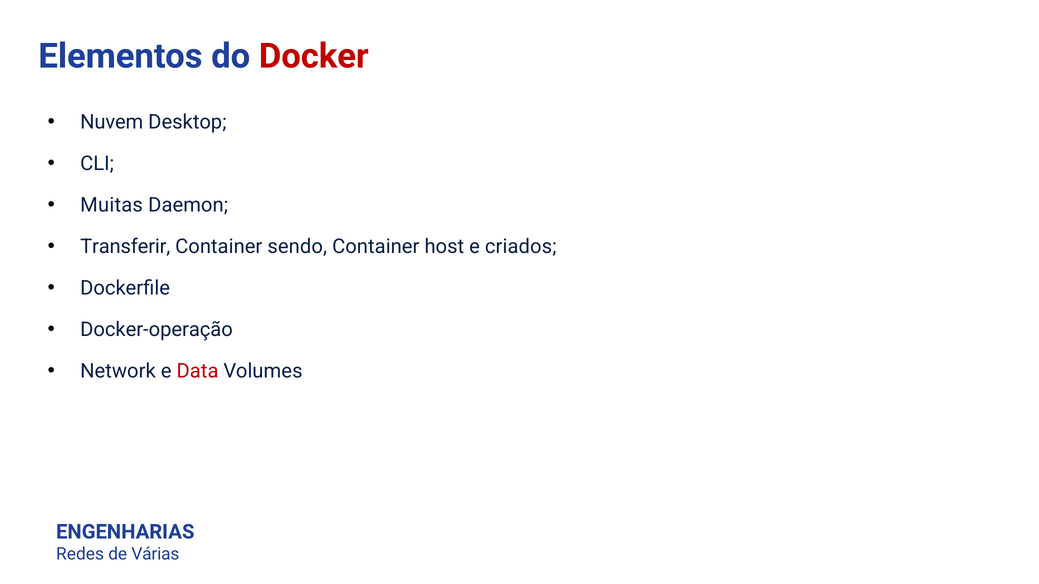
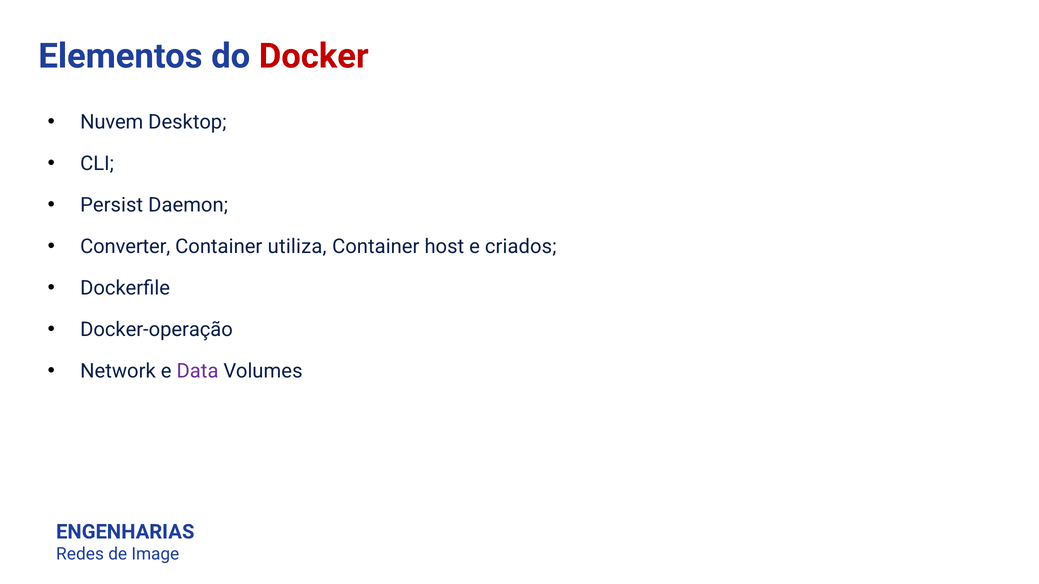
Muitas: Muitas -> Persist
Transferir: Transferir -> Converter
sendo: sendo -> utiliza
Data colour: red -> purple
Várias: Várias -> Image
